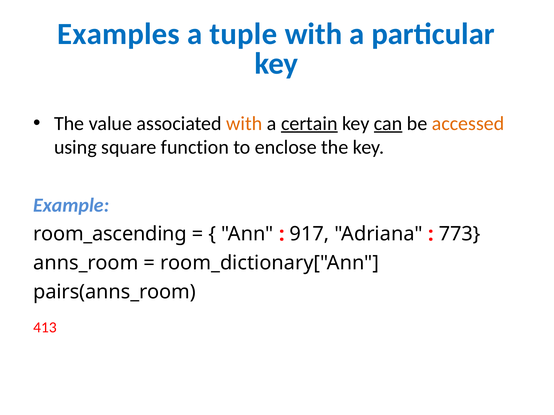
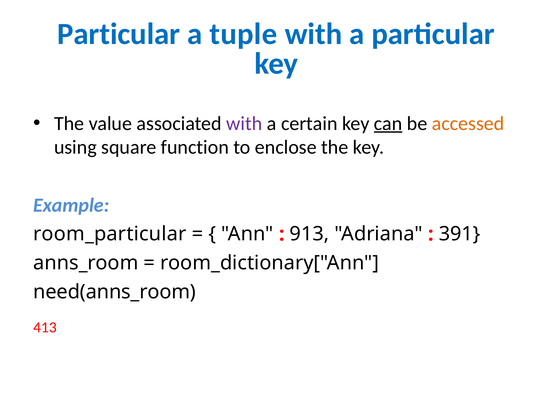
Examples at (119, 34): Examples -> Particular
with at (244, 124) colour: orange -> purple
certain underline: present -> none
room_ascending: room_ascending -> room_particular
917: 917 -> 913
773: 773 -> 391
pairs(anns_room: pairs(anns_room -> need(anns_room
